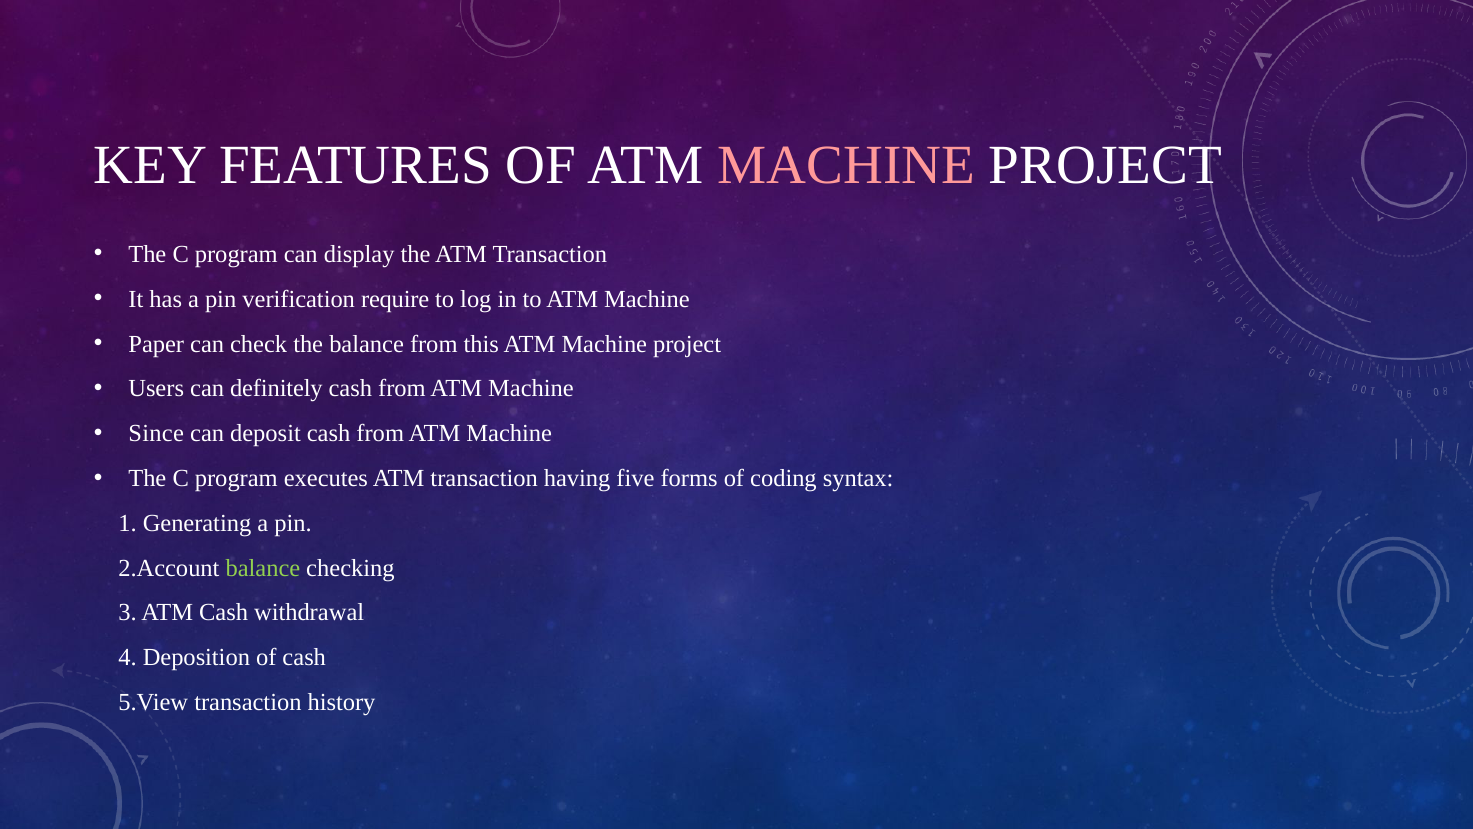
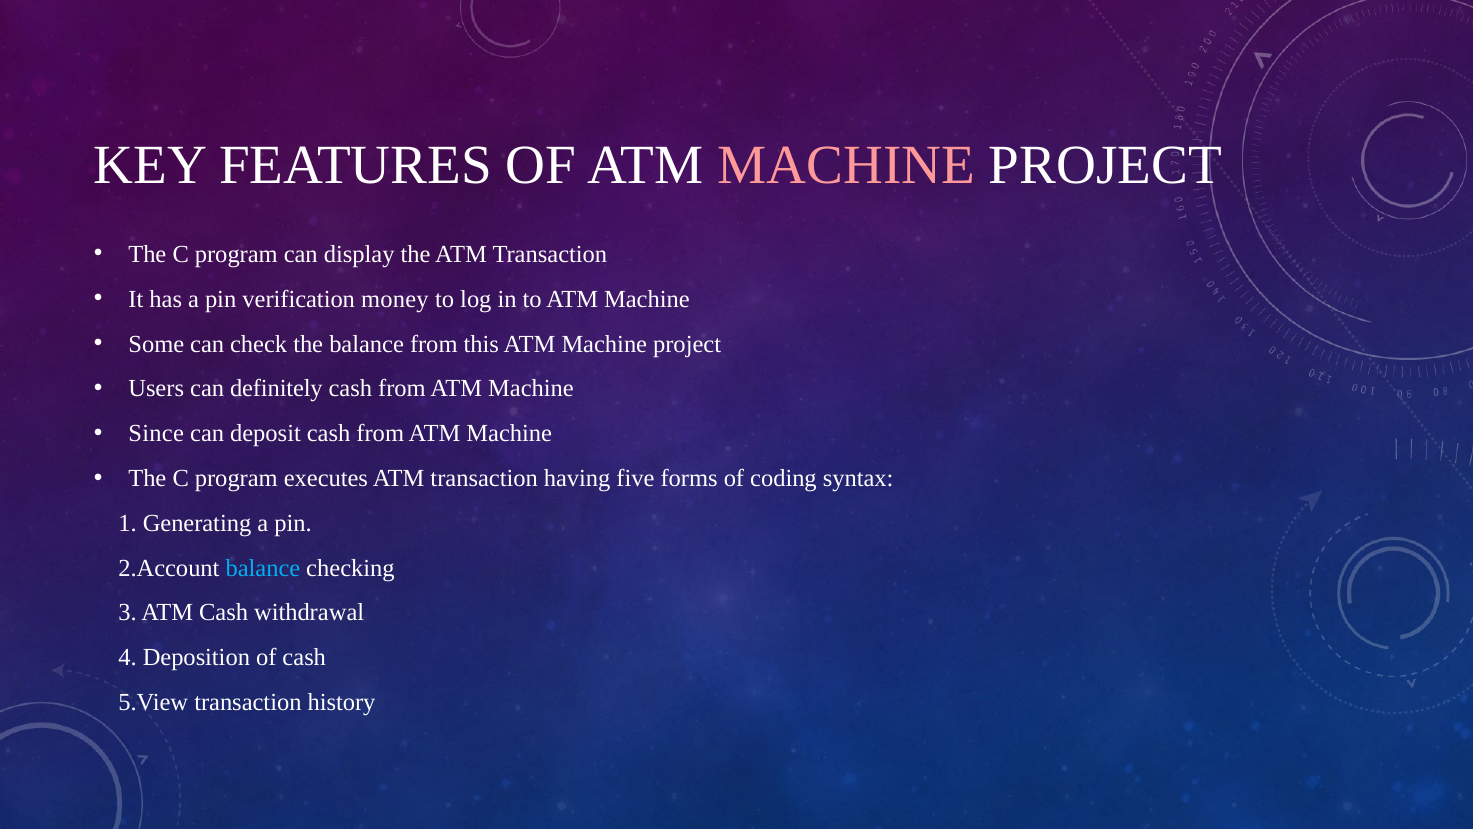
require: require -> money
Paper: Paper -> Some
balance at (263, 568) colour: light green -> light blue
